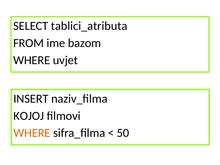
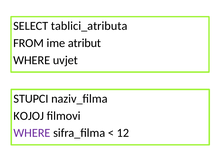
bazom: bazom -> atribut
INSERT: INSERT -> STUPCI
WHERE at (32, 133) colour: orange -> purple
50: 50 -> 12
